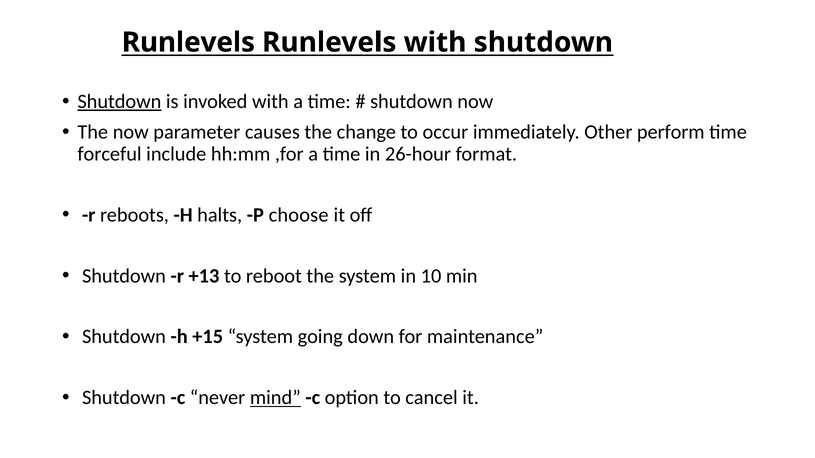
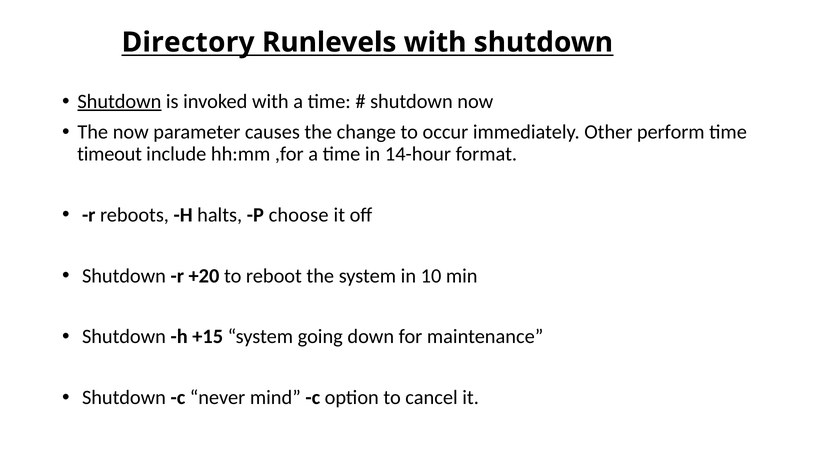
Runlevels at (188, 42): Runlevels -> Directory
forceful: forceful -> timeout
26-hour: 26-hour -> 14-hour
+13: +13 -> +20
mind underline: present -> none
